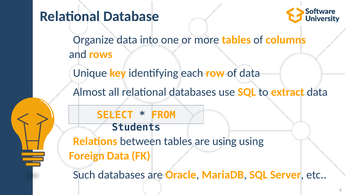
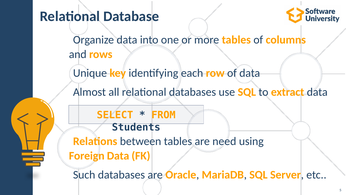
are using: using -> need
